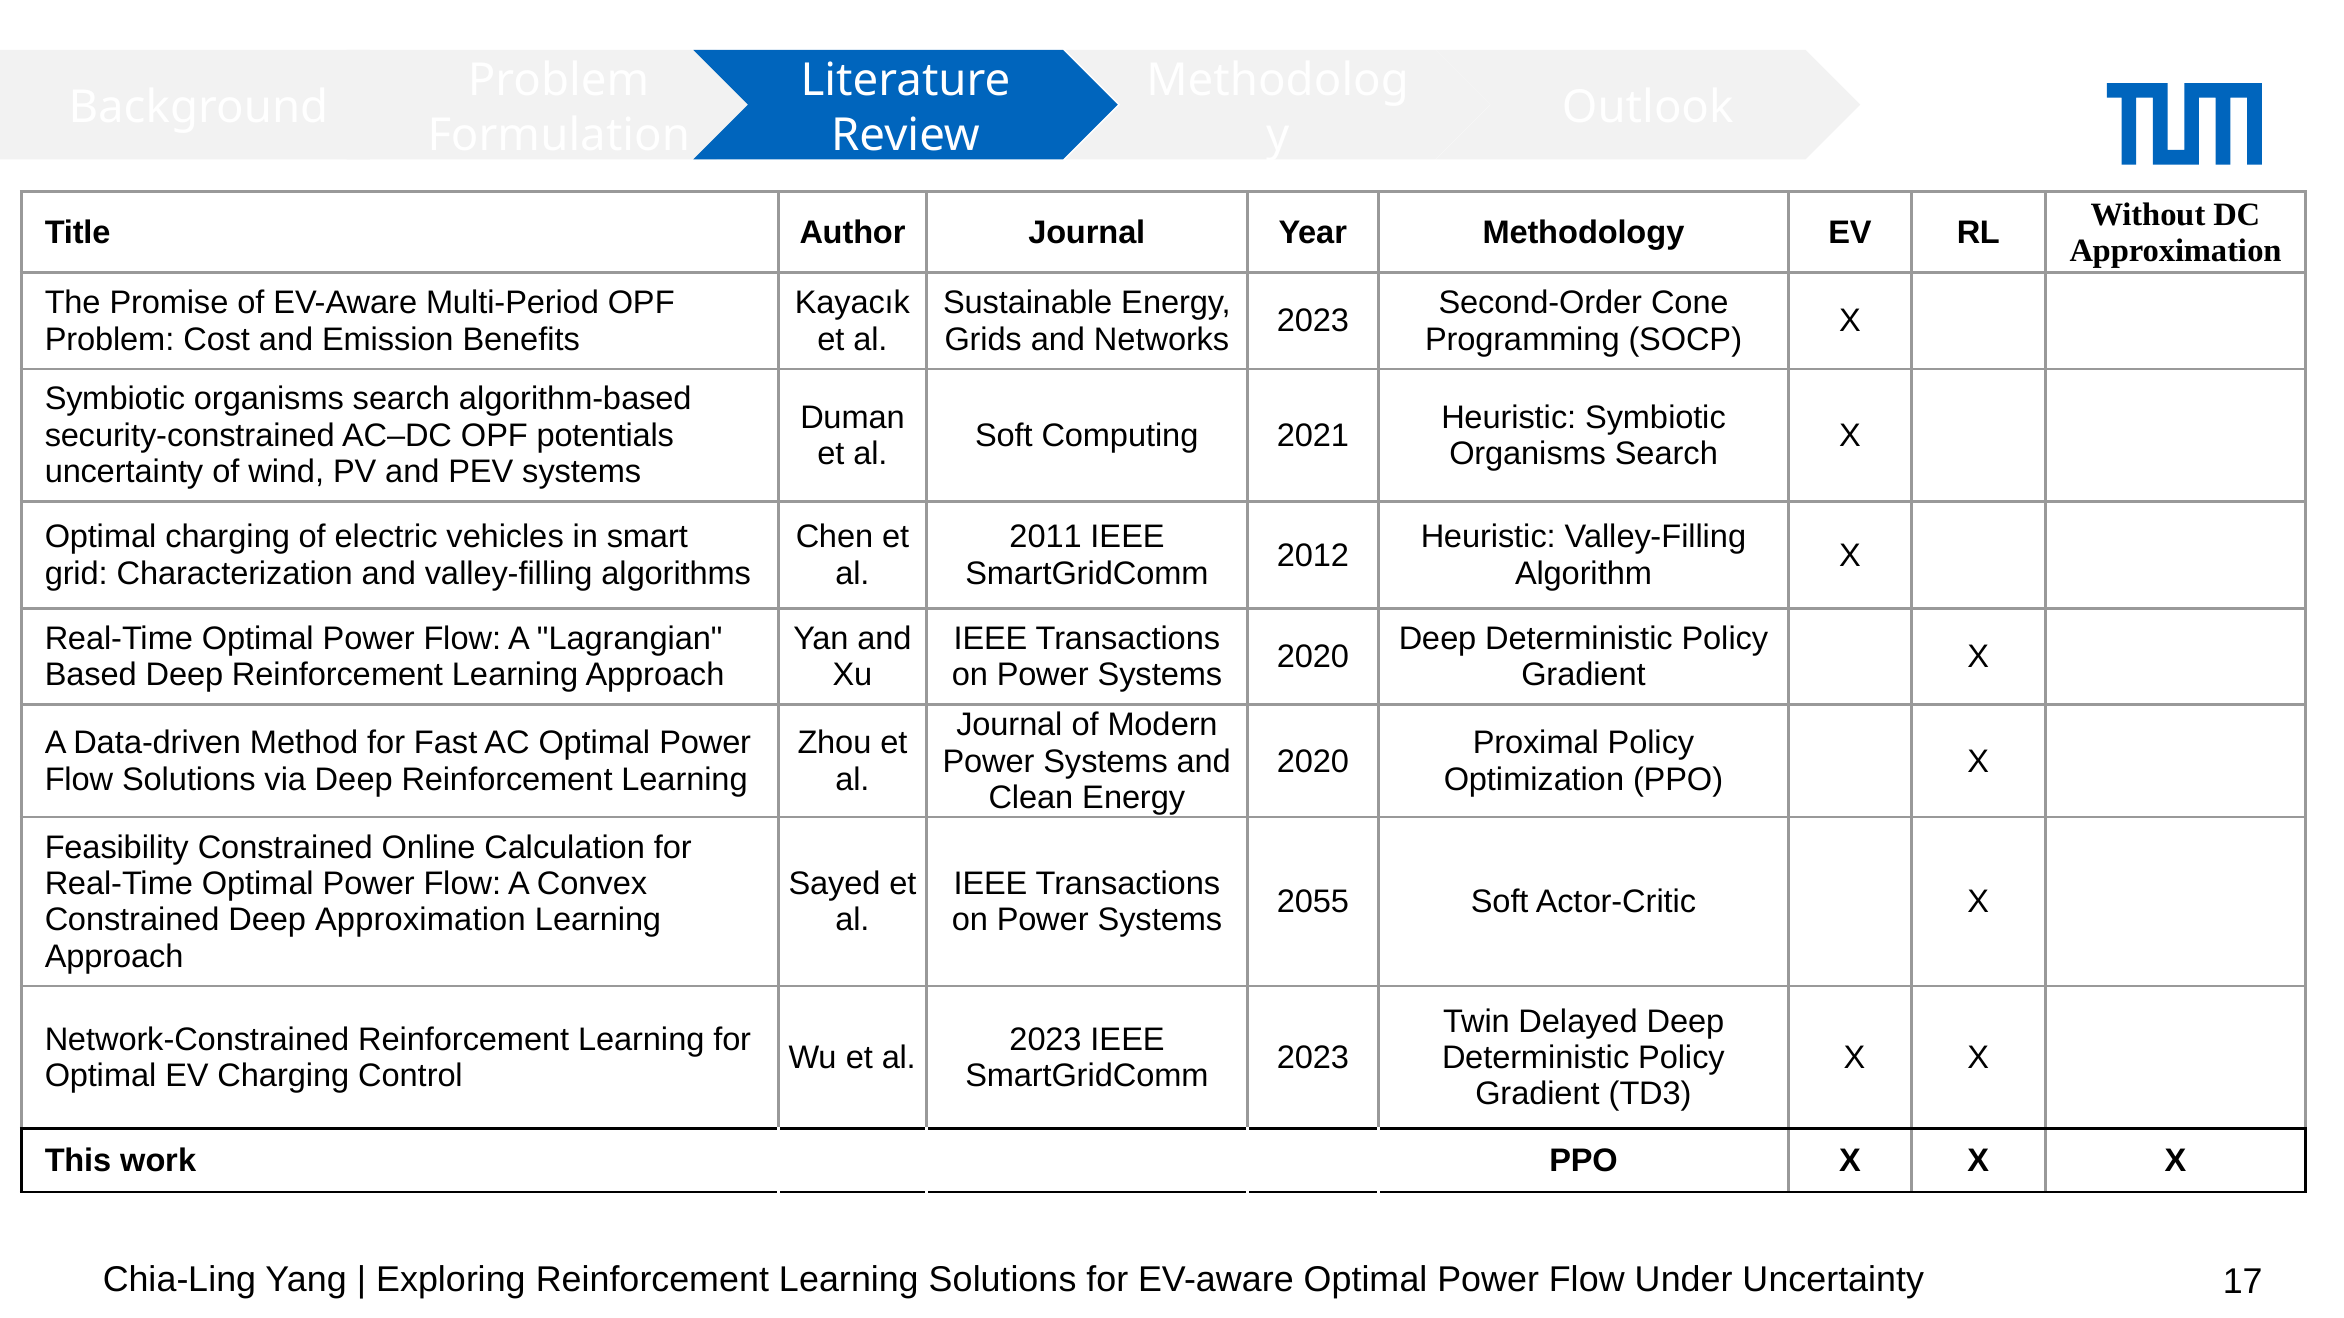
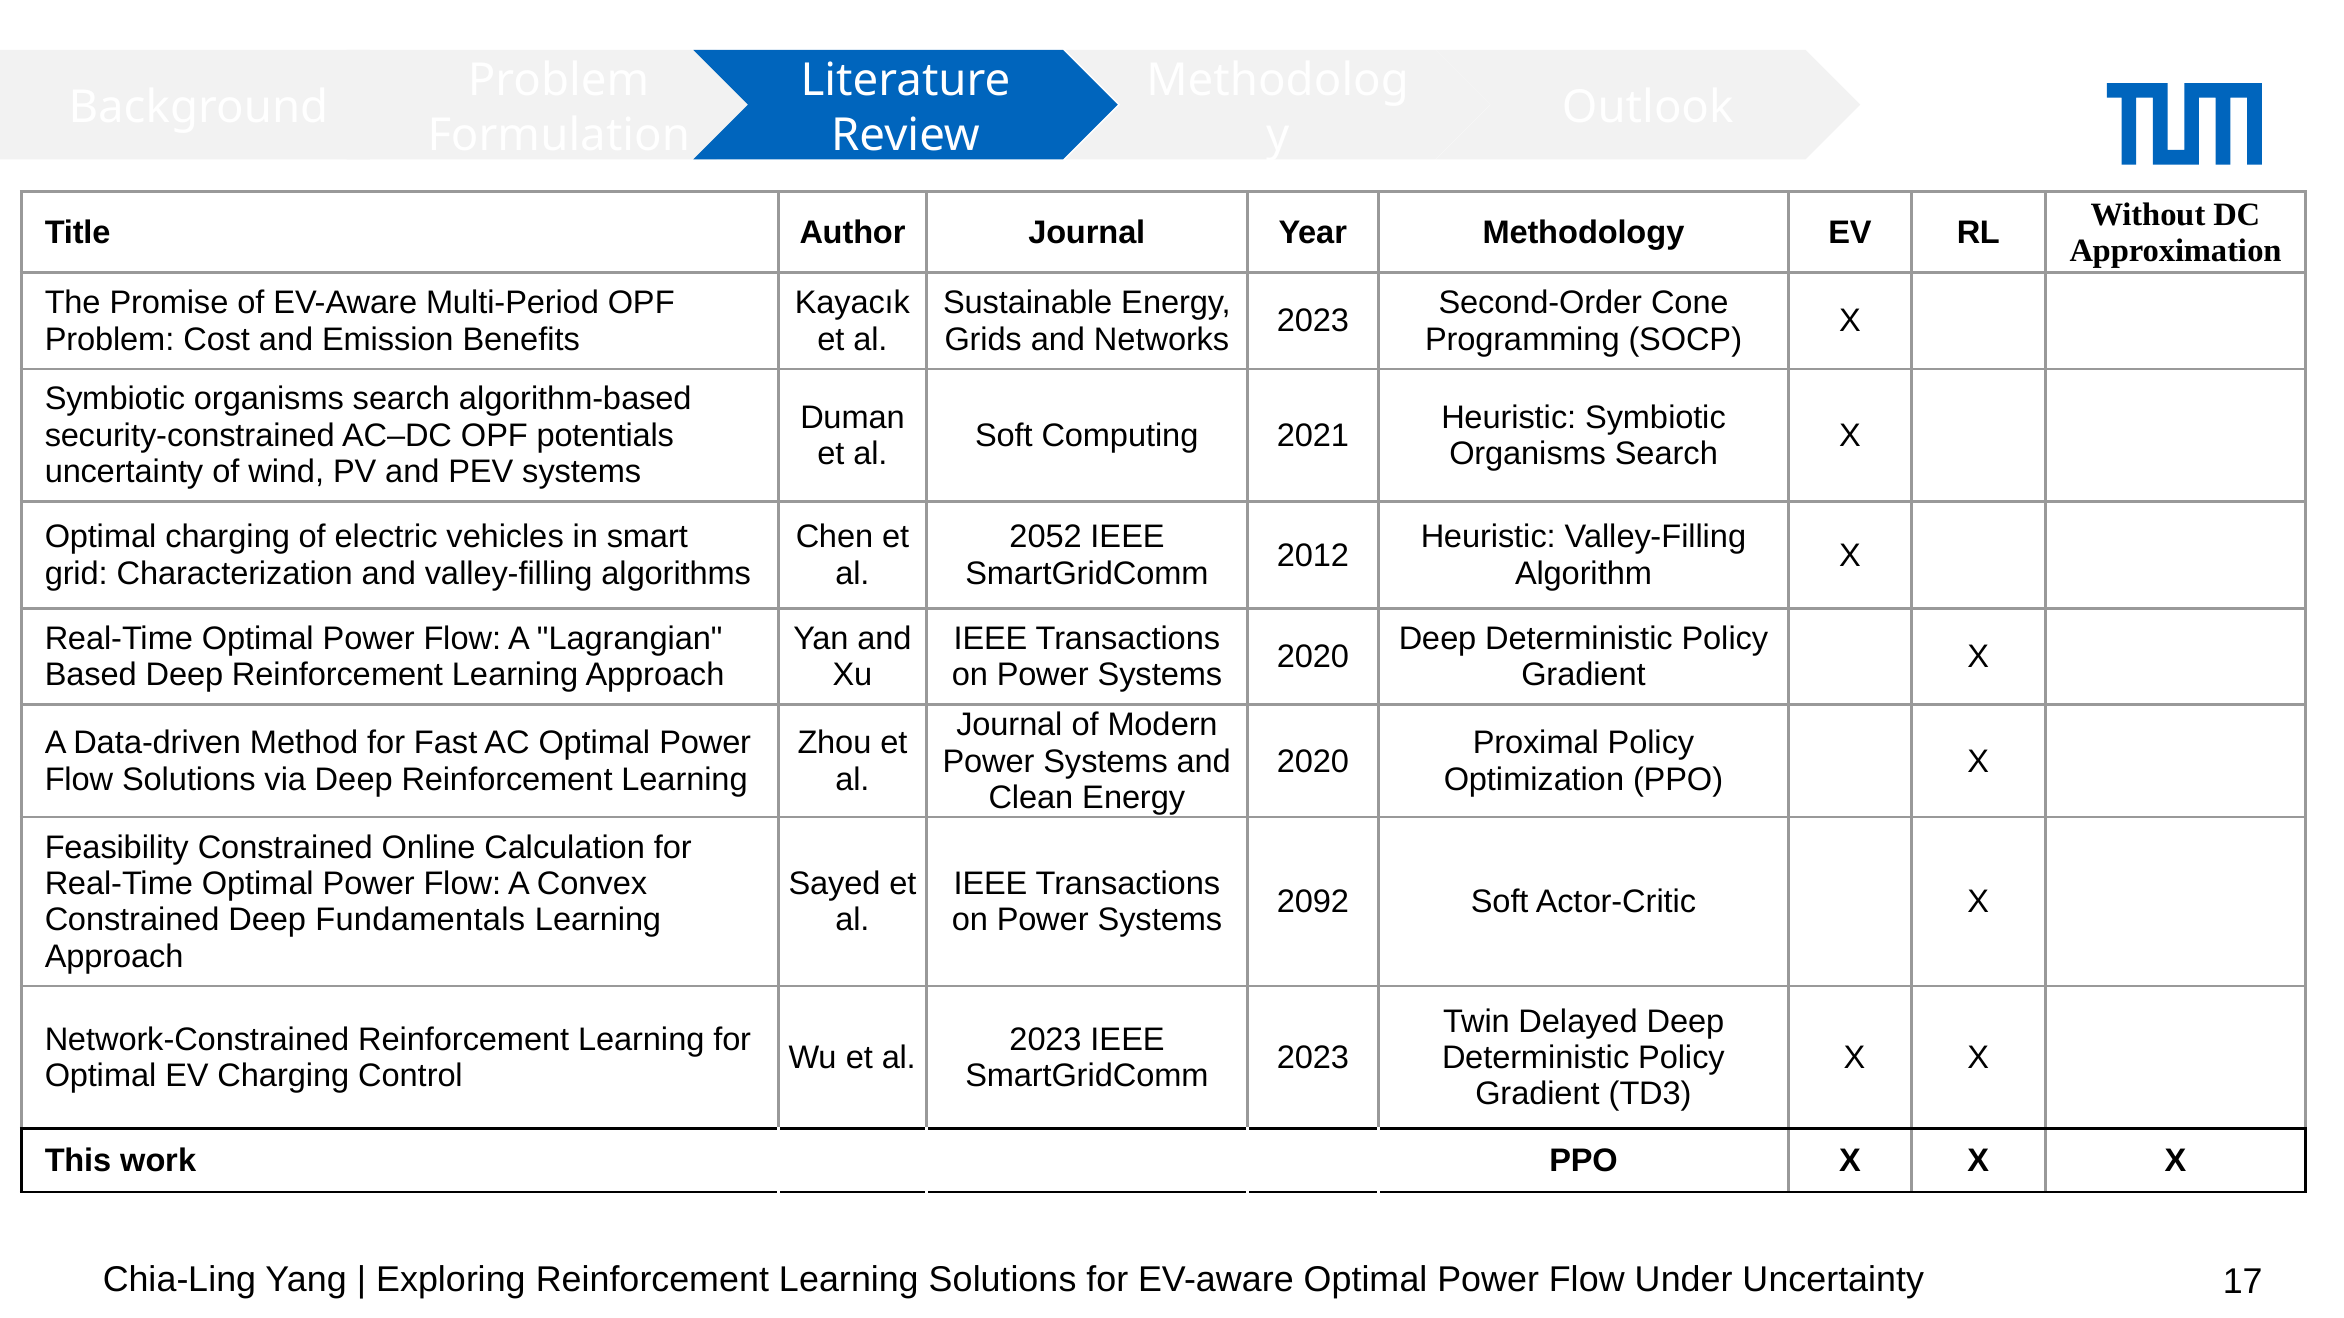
2011: 2011 -> 2052
2055: 2055 -> 2092
Deep Approximation: Approximation -> Fundamentals
